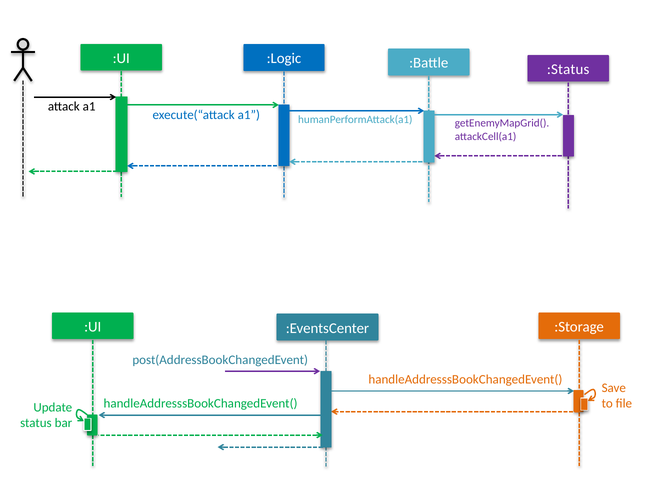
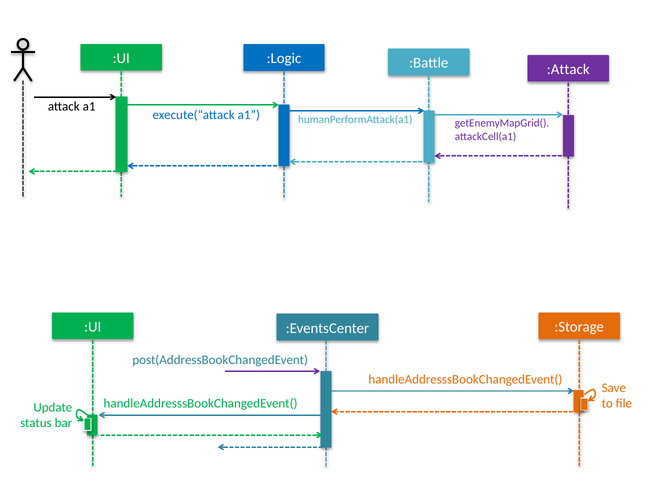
:Status: :Status -> :Attack
